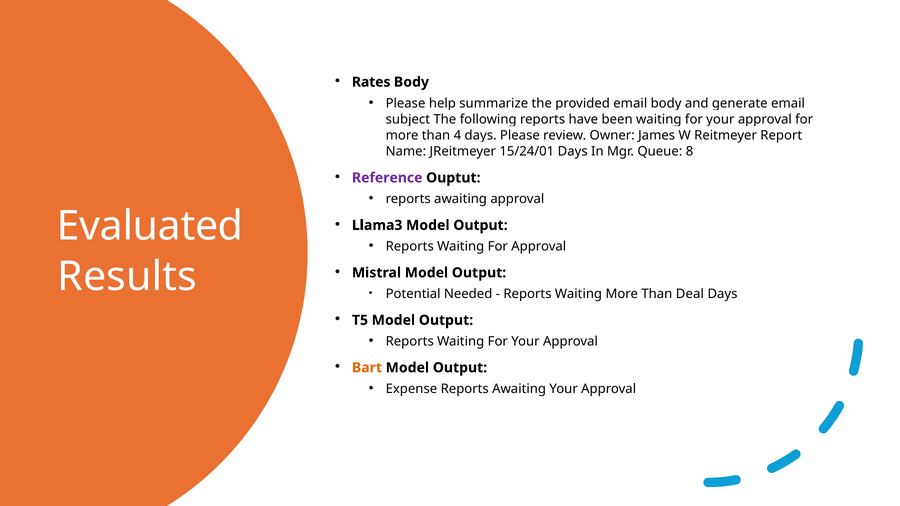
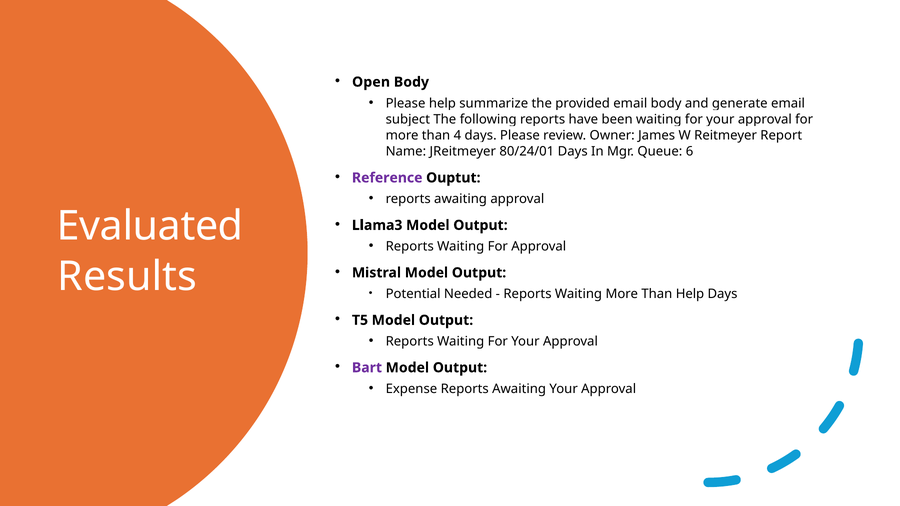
Rates: Rates -> Open
15/24/01: 15/24/01 -> 80/24/01
8: 8 -> 6
Than Deal: Deal -> Help
Bart colour: orange -> purple
